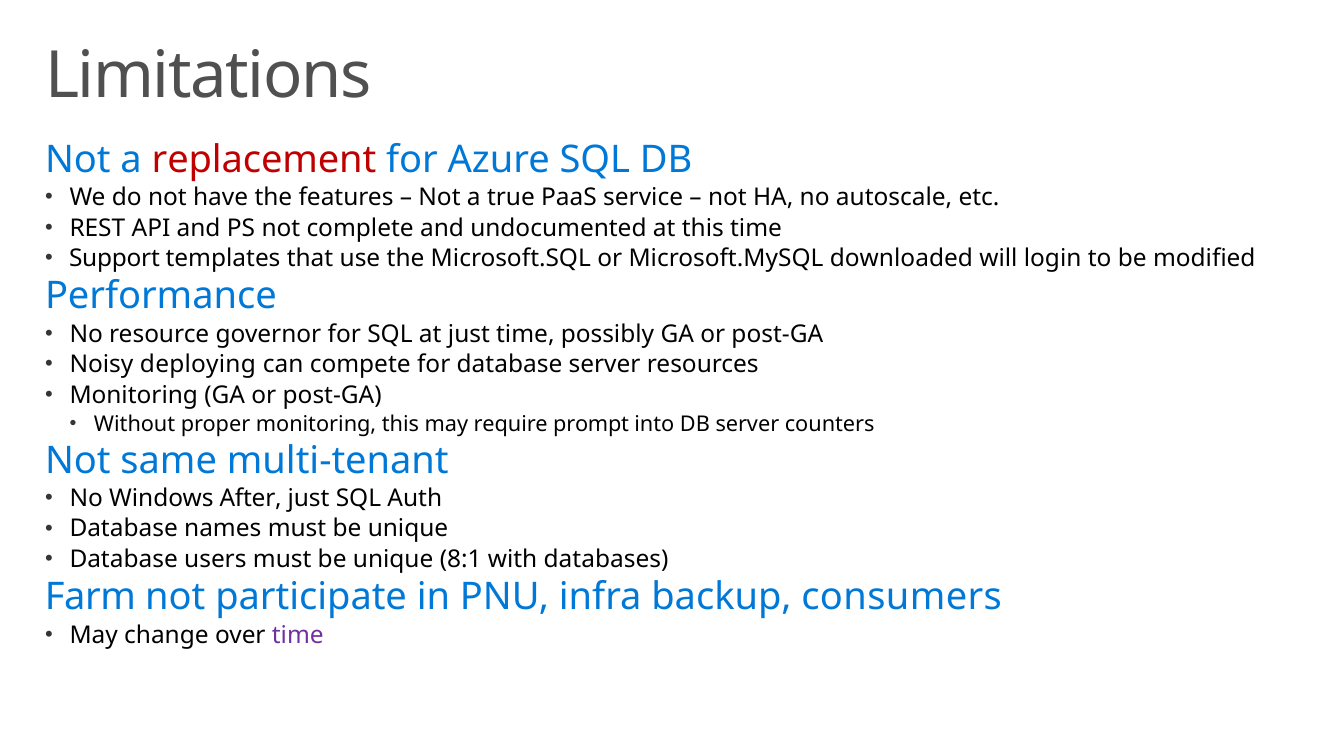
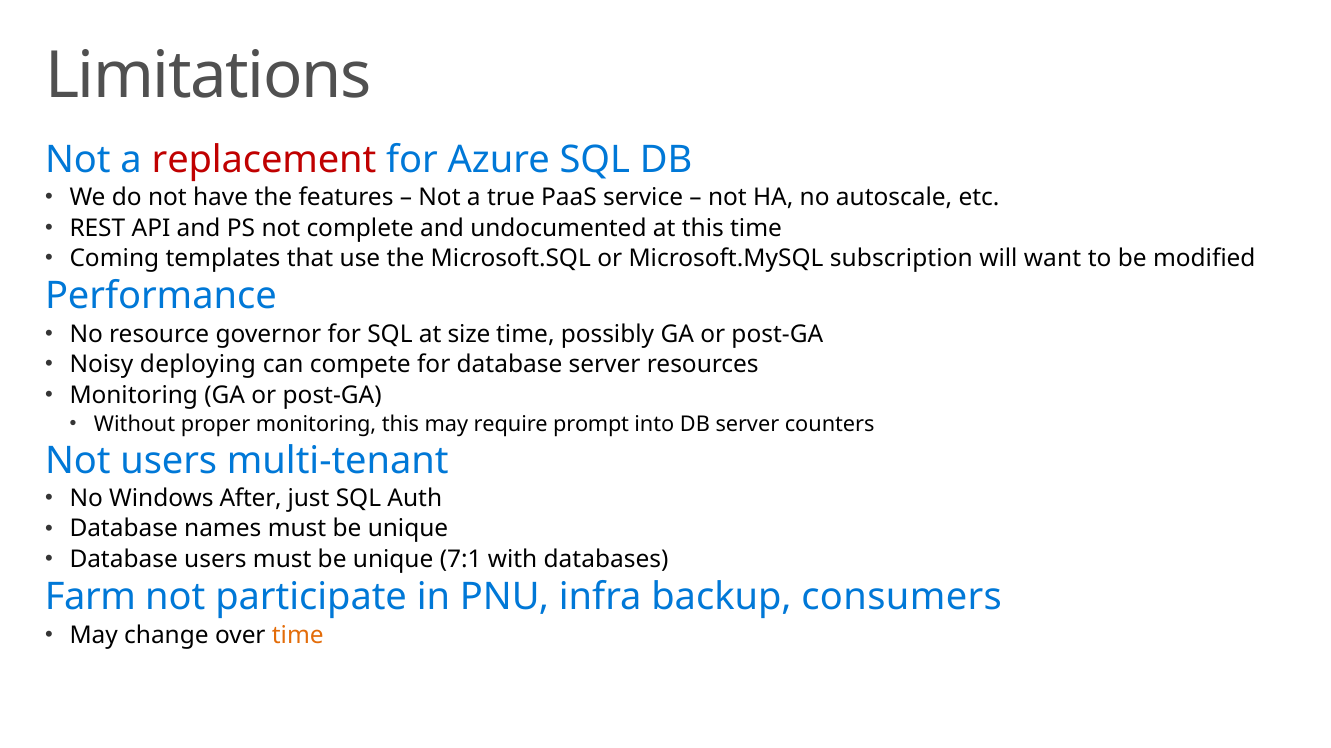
Support: Support -> Coming
downloaded: downloaded -> subscription
login: login -> want
at just: just -> size
Not same: same -> users
8:1: 8:1 -> 7:1
time at (298, 635) colour: purple -> orange
